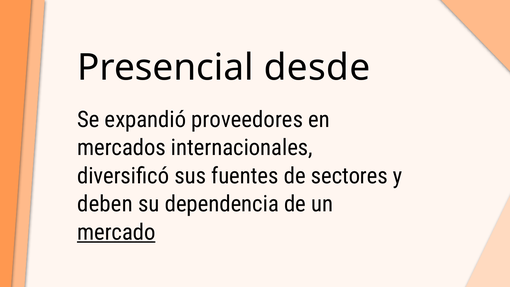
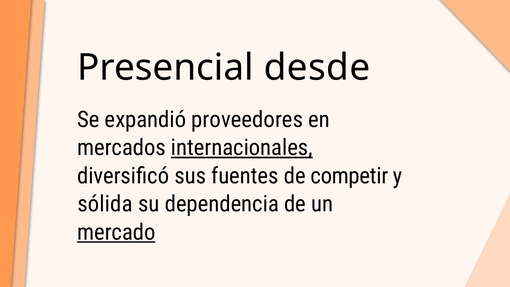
internacionales underline: none -> present
sectores: sectores -> competir
deben: deben -> sólida
